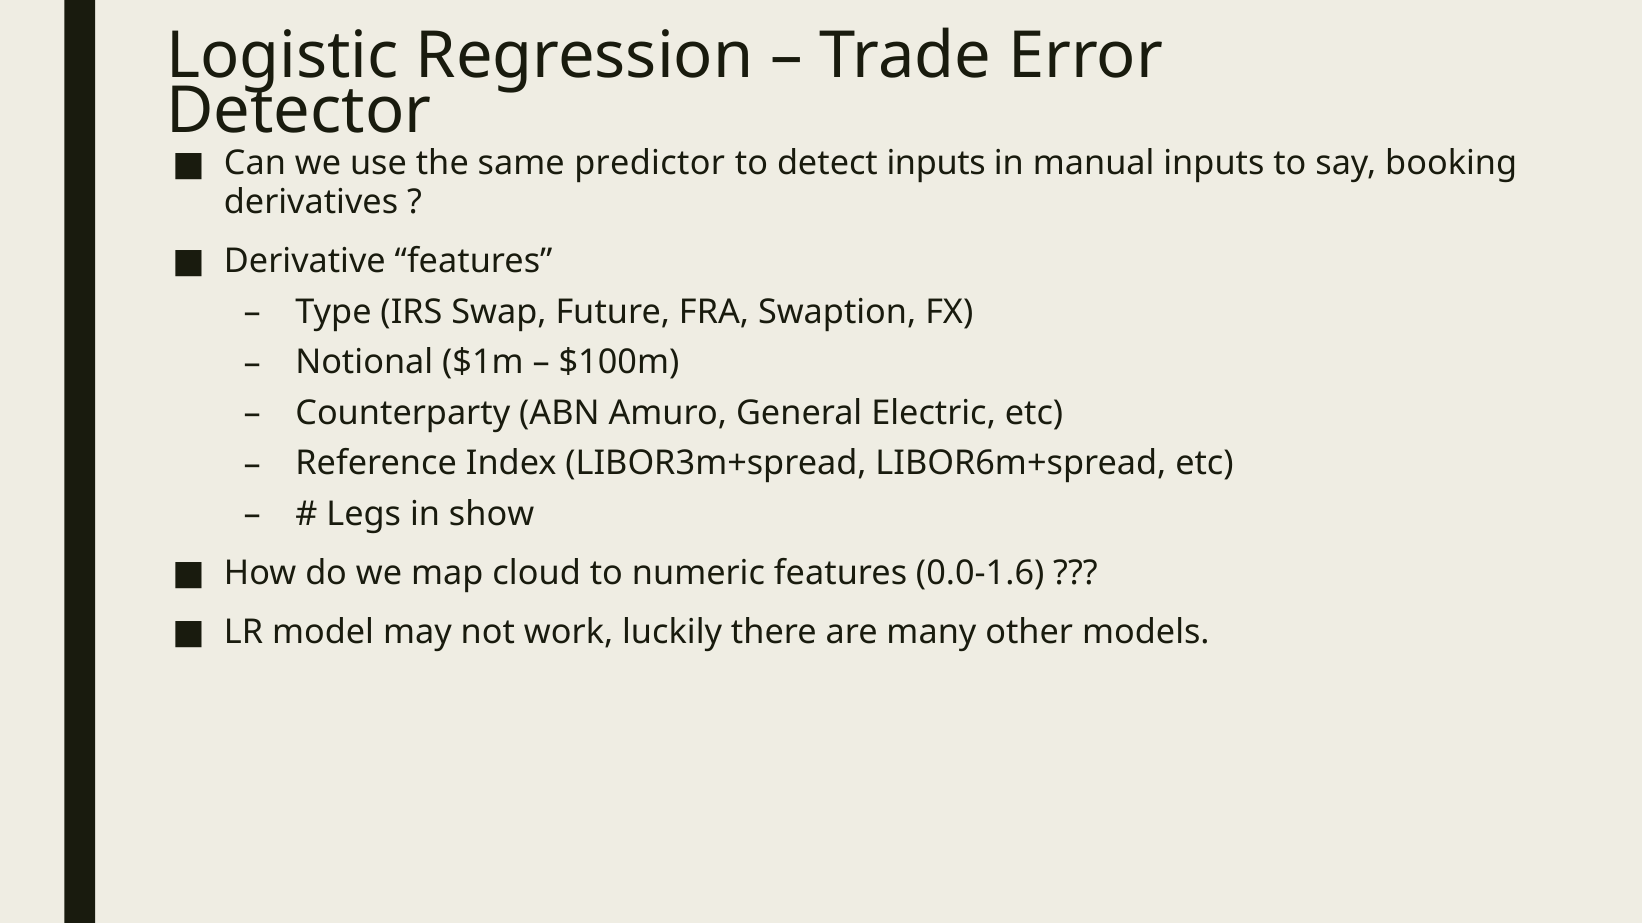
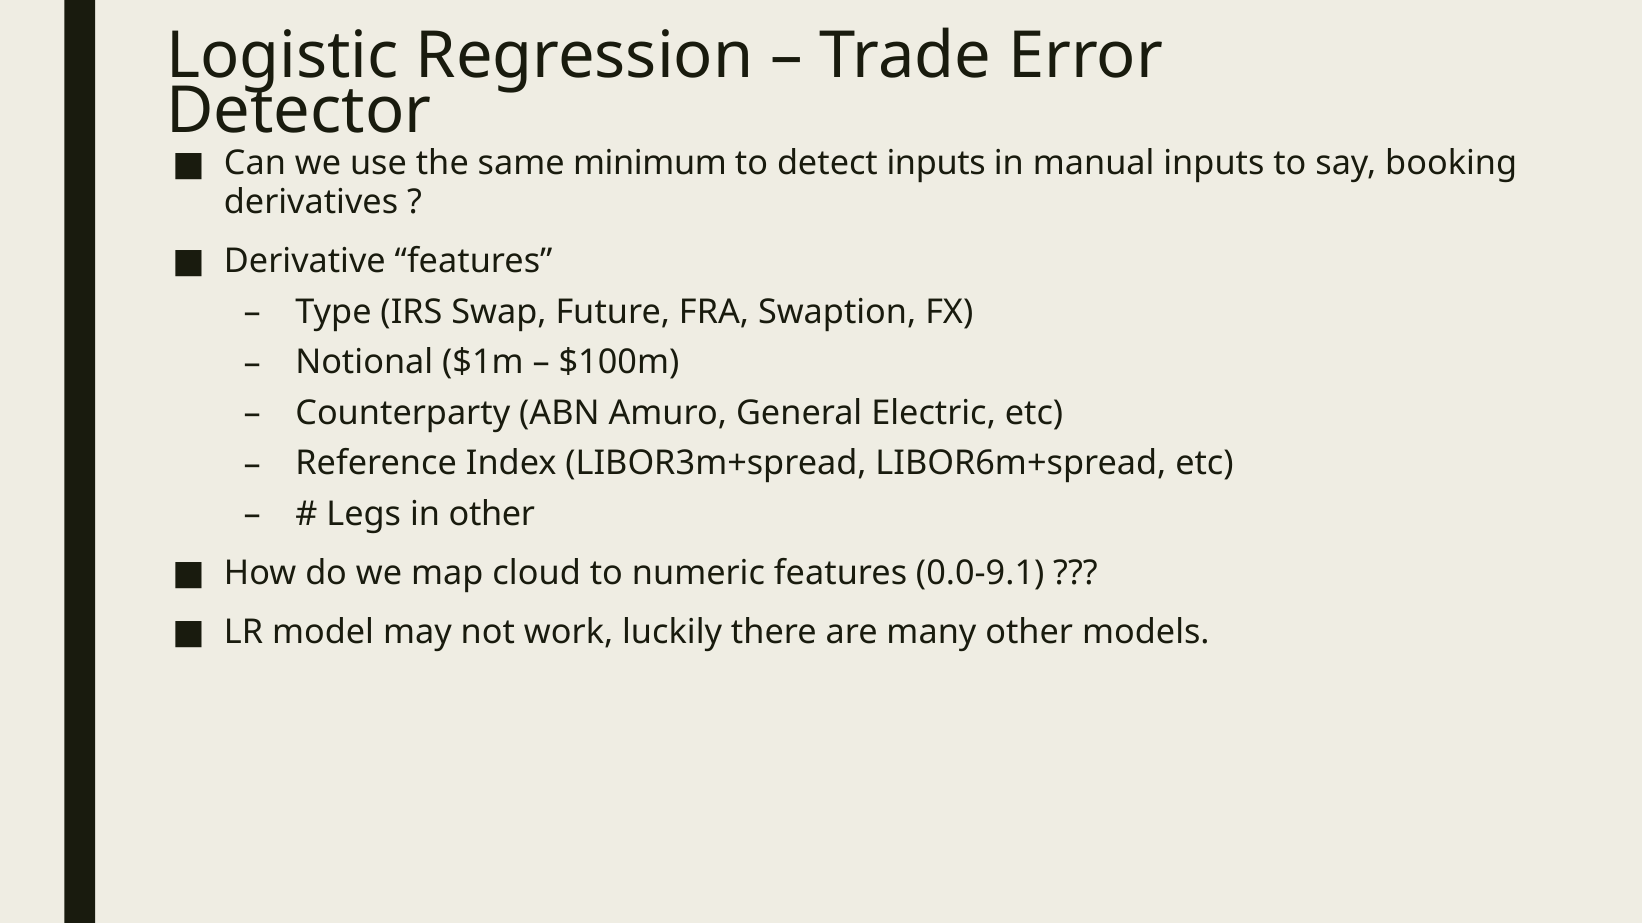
predictor: predictor -> minimum
in show: show -> other
0.0-1.6: 0.0-1.6 -> 0.0-9.1
